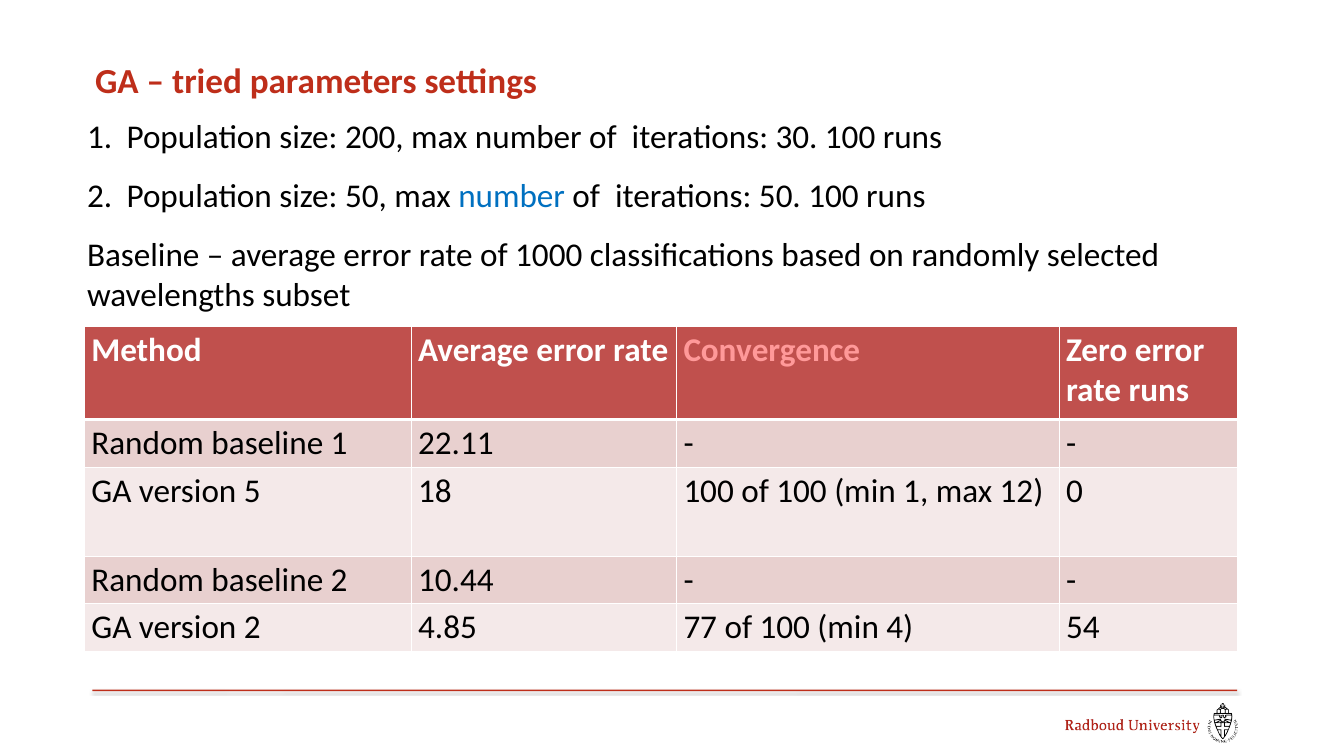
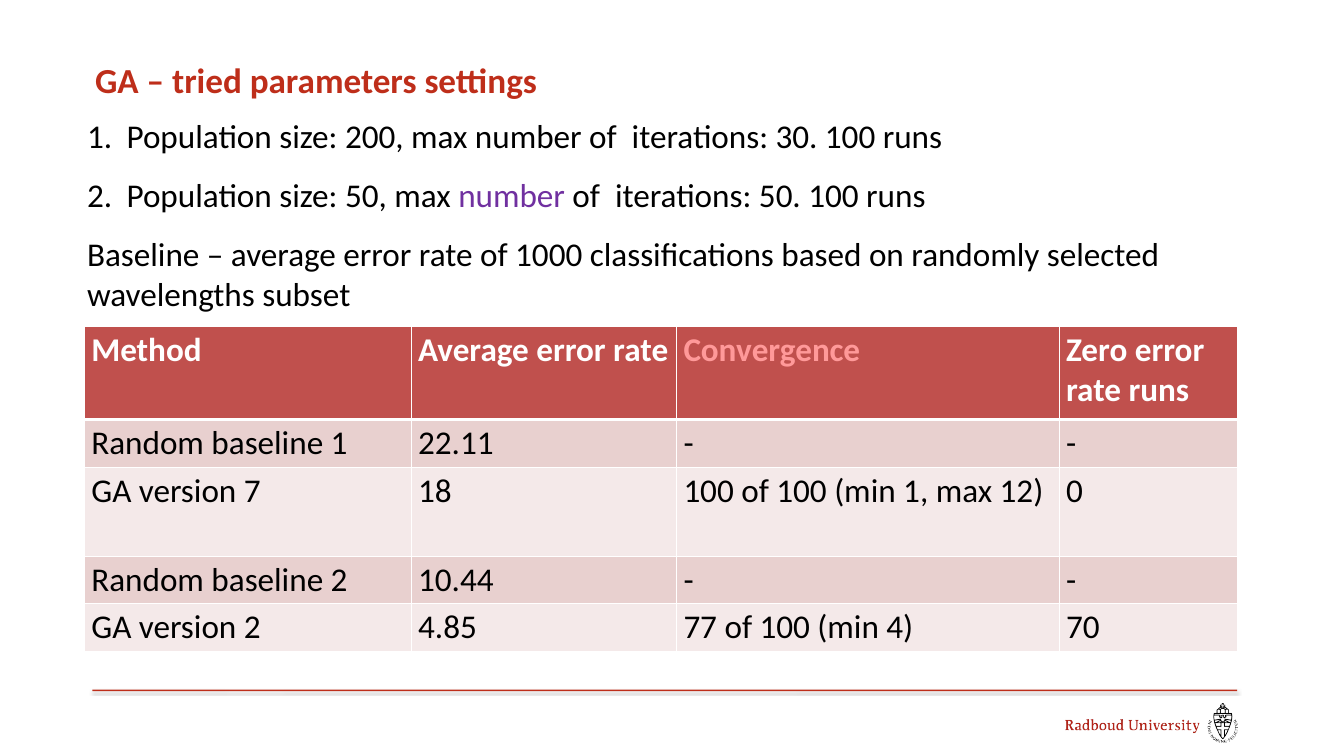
number at (512, 197) colour: blue -> purple
5: 5 -> 7
54: 54 -> 70
